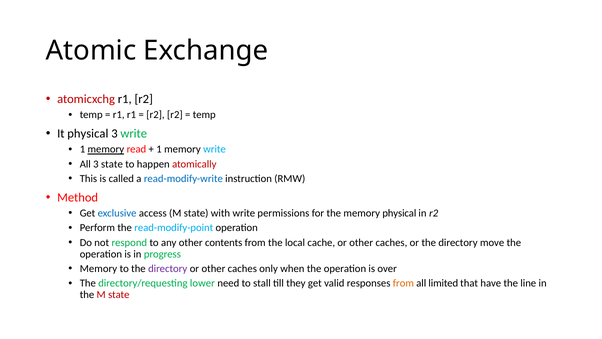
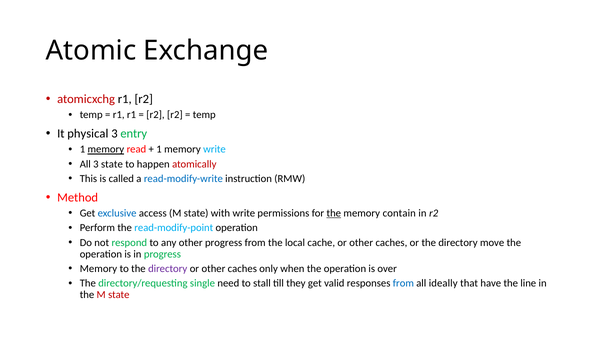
3 write: write -> entry
the at (334, 213) underline: none -> present
memory physical: physical -> contain
other contents: contents -> progress
lower: lower -> single
from at (403, 283) colour: orange -> blue
limited: limited -> ideally
